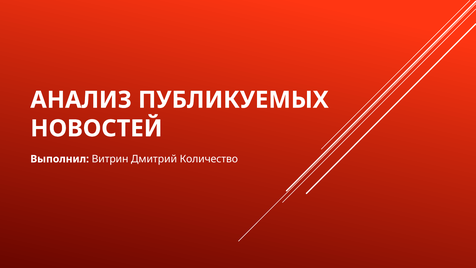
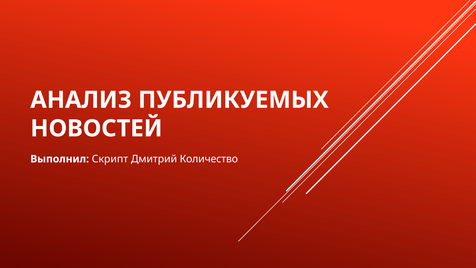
Витрин: Витрин -> Скрипт
